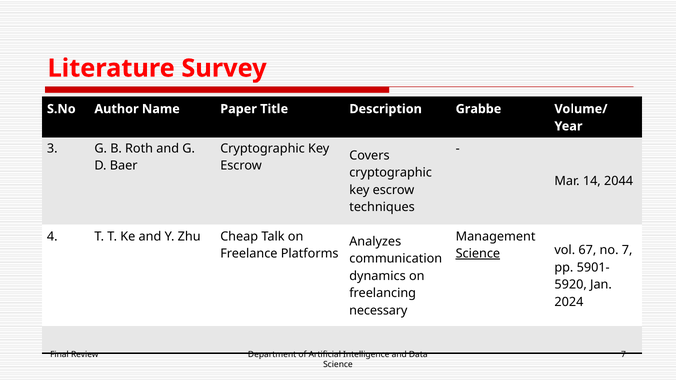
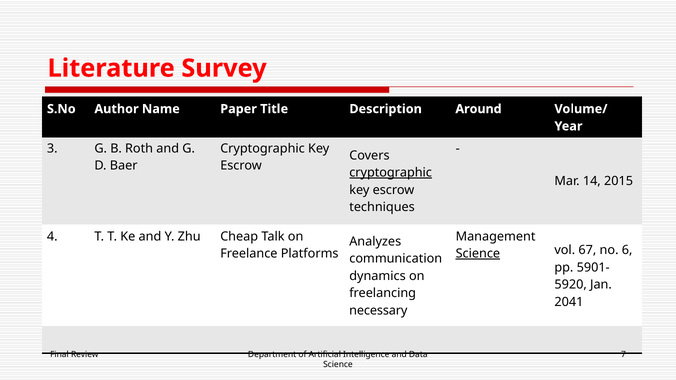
Grabbe: Grabbe -> Around
cryptographic at (391, 173) underline: none -> present
2044: 2044 -> 2015
no 7: 7 -> 6
2024: 2024 -> 2041
